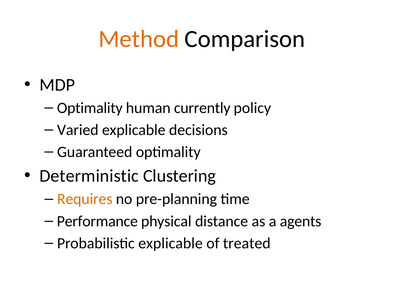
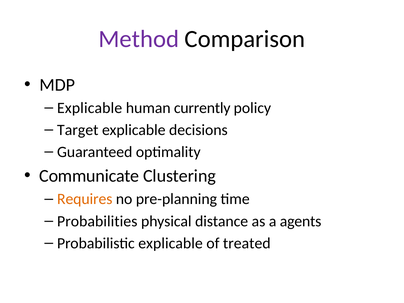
Method colour: orange -> purple
Optimality at (90, 108): Optimality -> Explicable
Varied: Varied -> Target
Deterministic: Deterministic -> Communicate
Performance: Performance -> Probabilities
